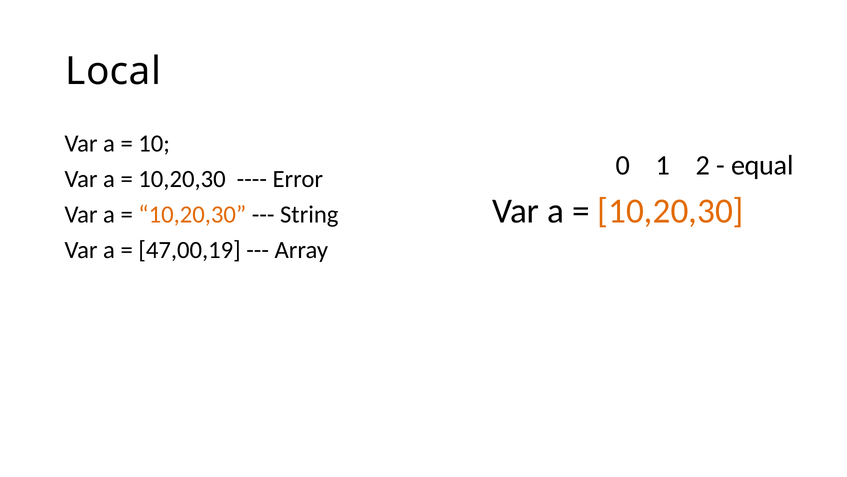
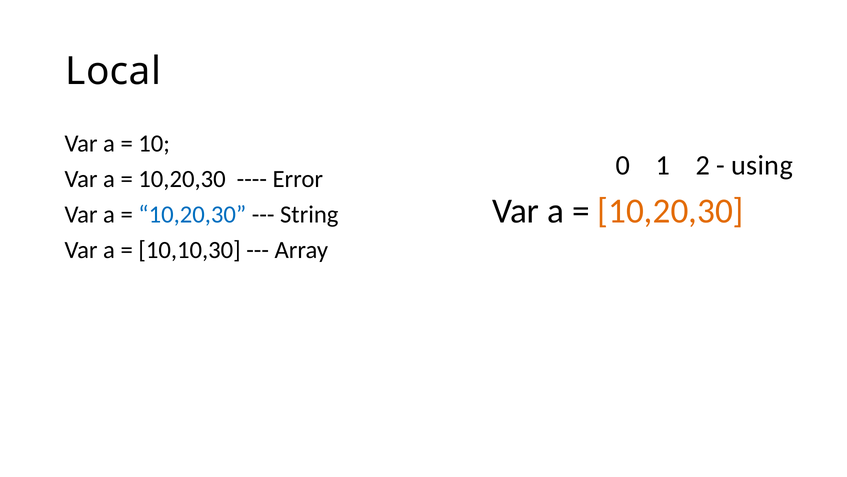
equal: equal -> using
10,20,30 at (192, 214) colour: orange -> blue
47,00,19: 47,00,19 -> 10,10,30
